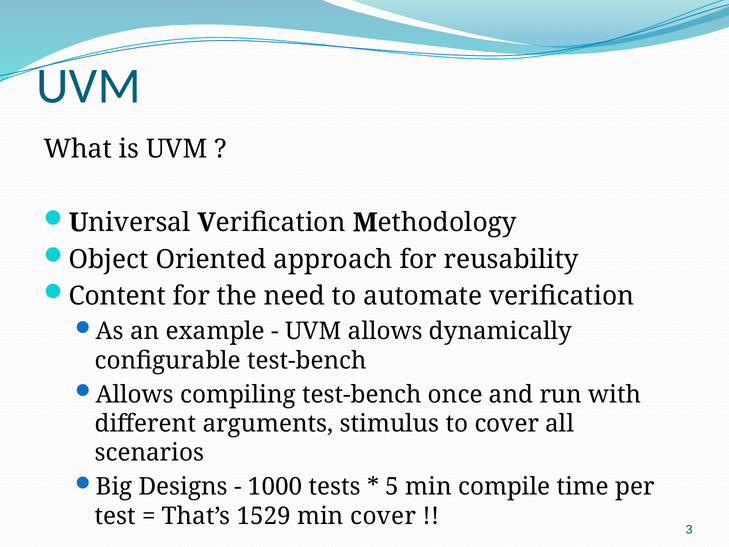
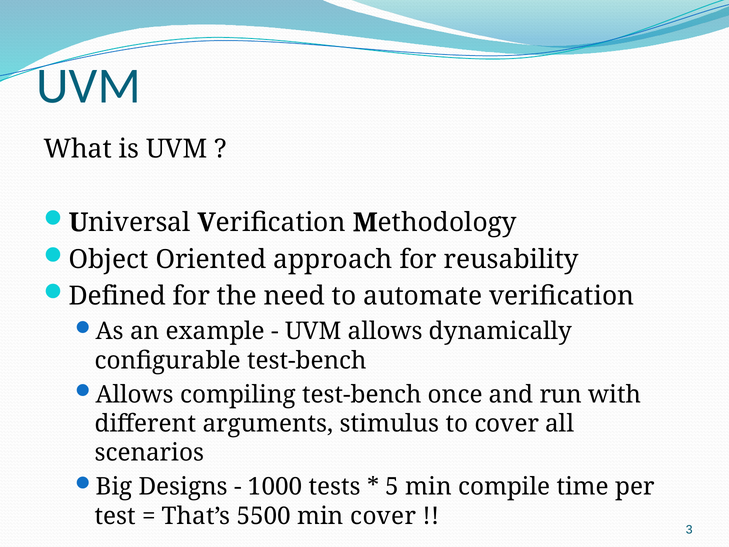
Content: Content -> Defined
1529: 1529 -> 5500
